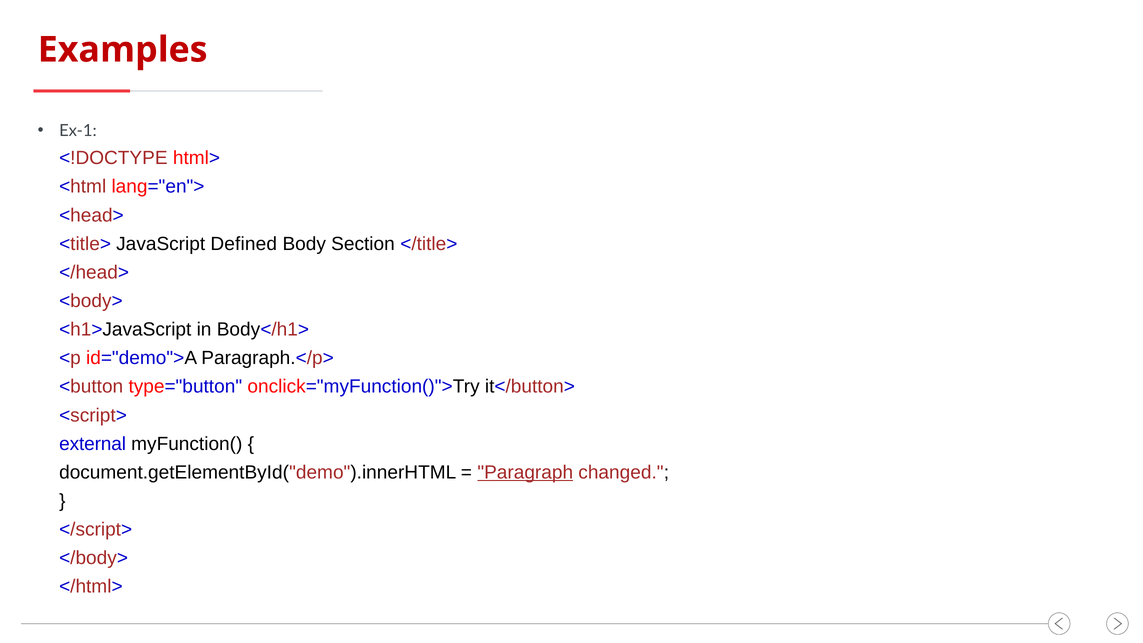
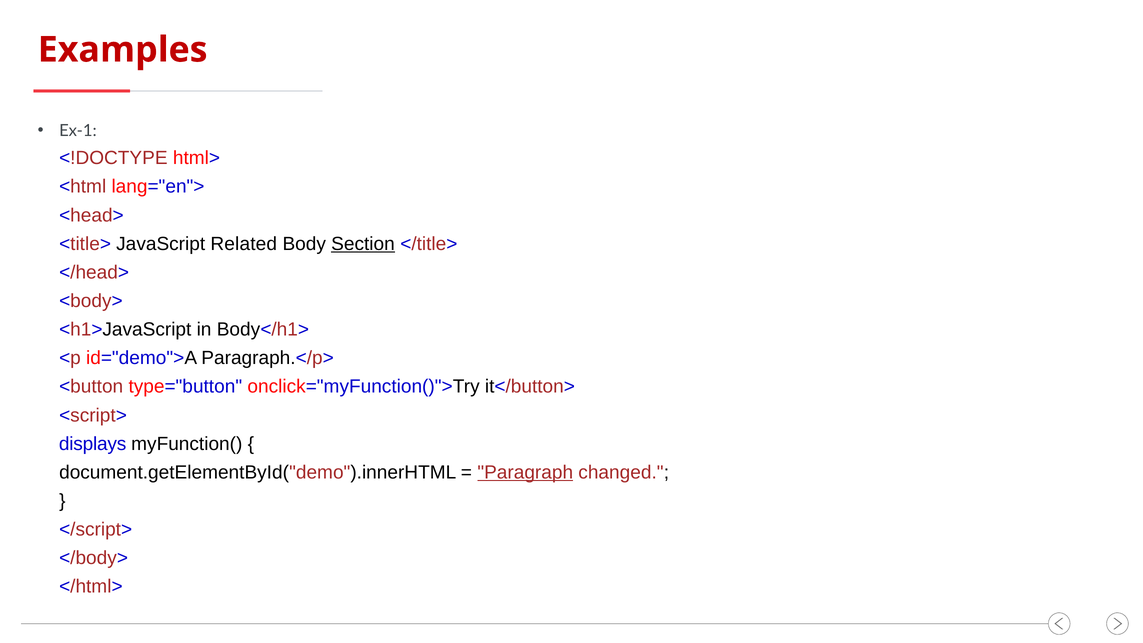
Defined: Defined -> Related
Section underline: none -> present
external: external -> displays
